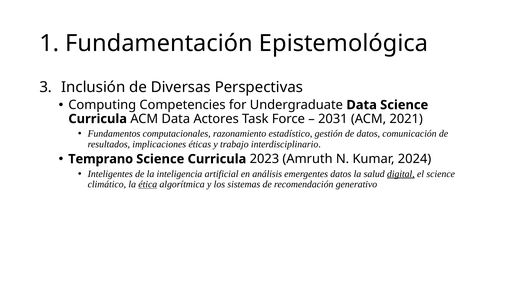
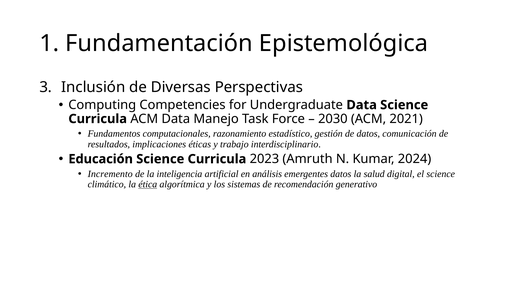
Actores: Actores -> Manejo
2031: 2031 -> 2030
Temprano: Temprano -> Educación
Inteligentes: Inteligentes -> Incremento
digital underline: present -> none
